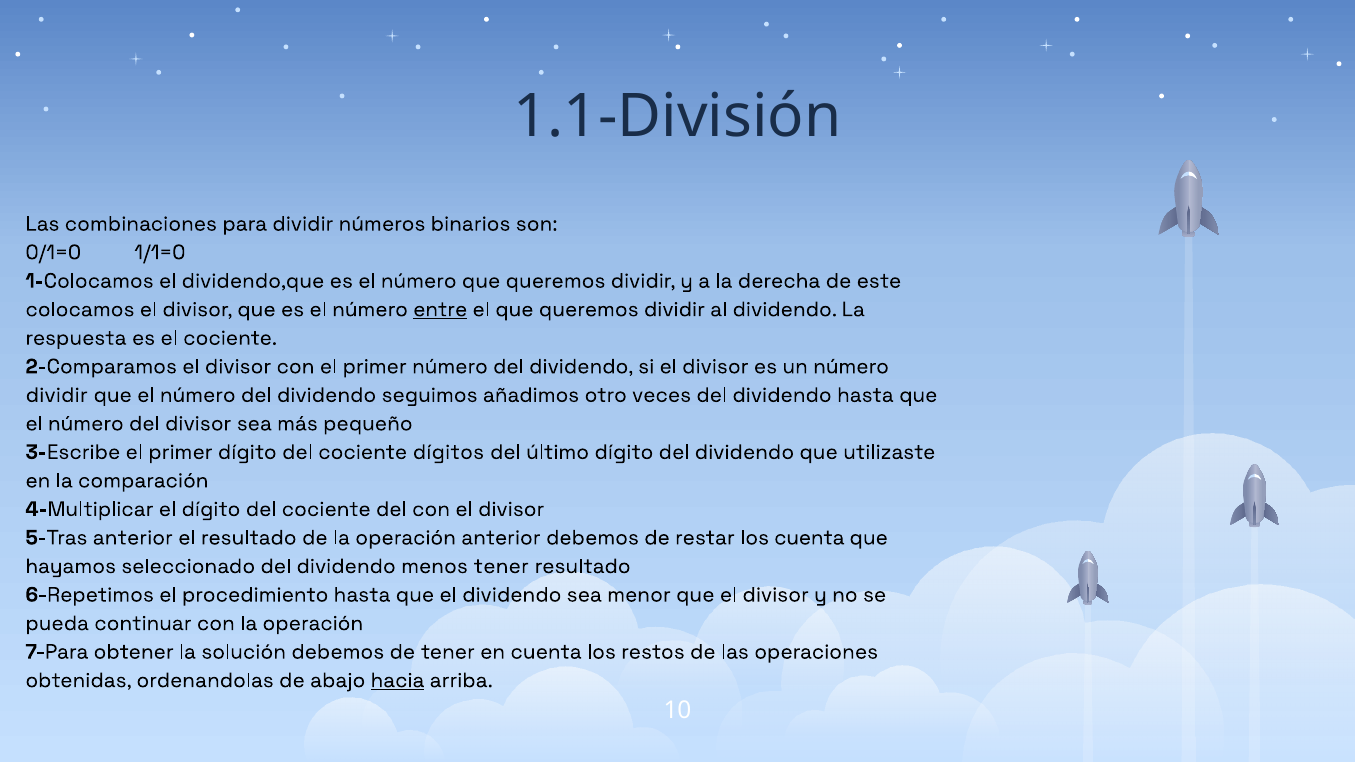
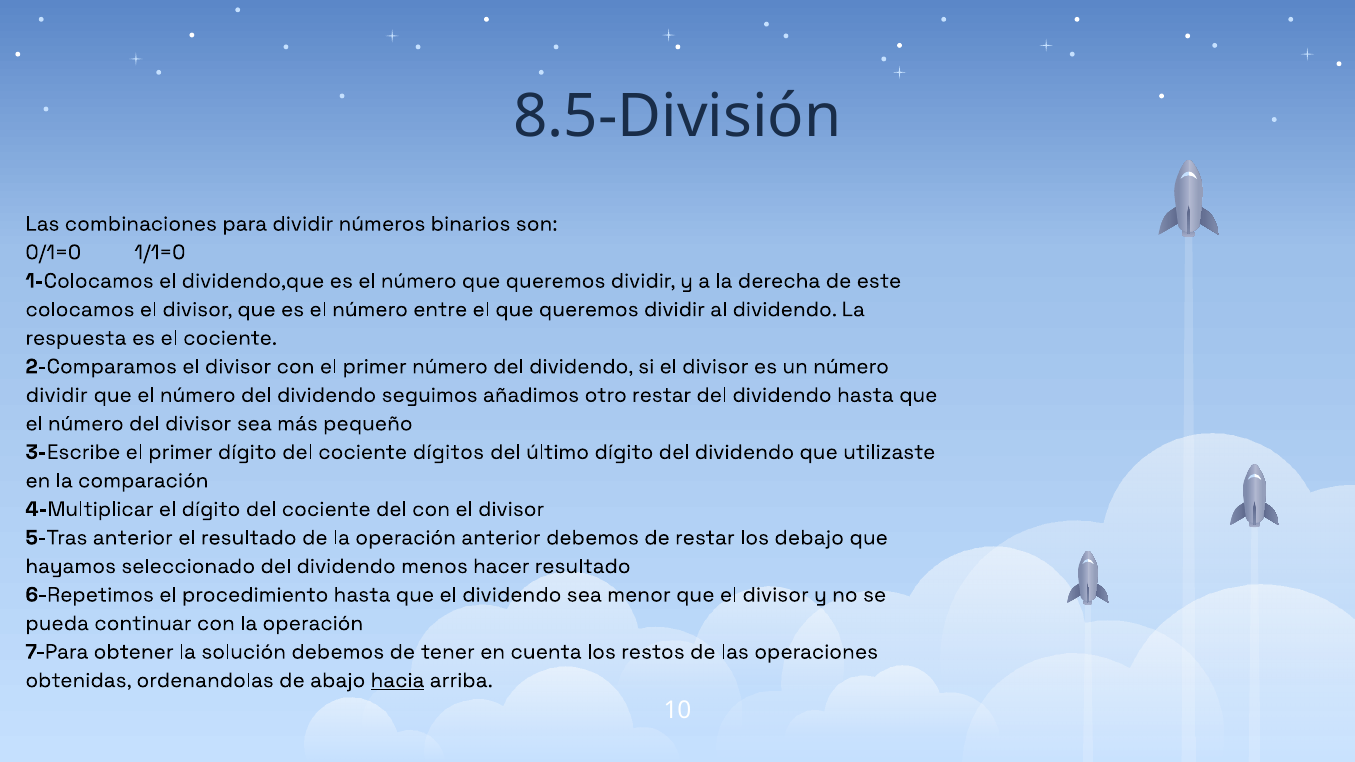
1.1-División: 1.1-División -> 8.5-División
entre underline: present -> none
otro veces: veces -> restar
los cuenta: cuenta -> debajo
menos tener: tener -> hacer
